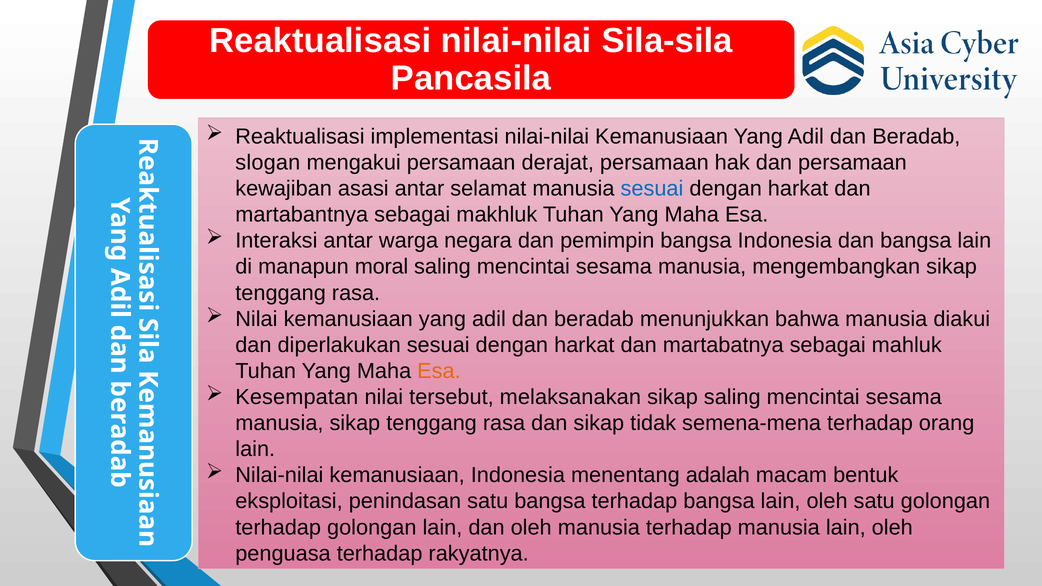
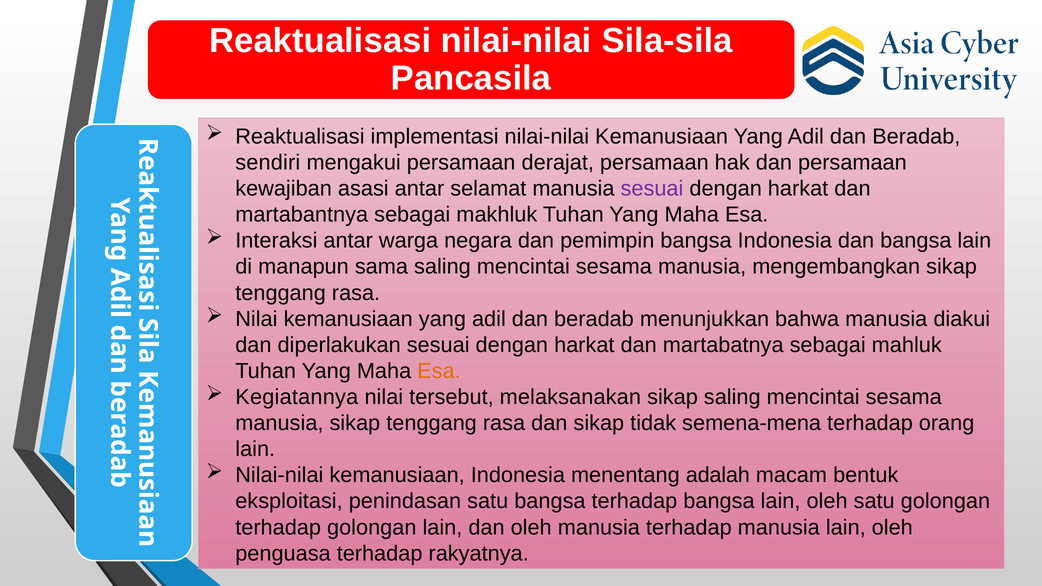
slogan: slogan -> sendiri
sesuai at (652, 189) colour: blue -> purple
moral: moral -> sama
Kesempatan: Kesempatan -> Kegiatannya
